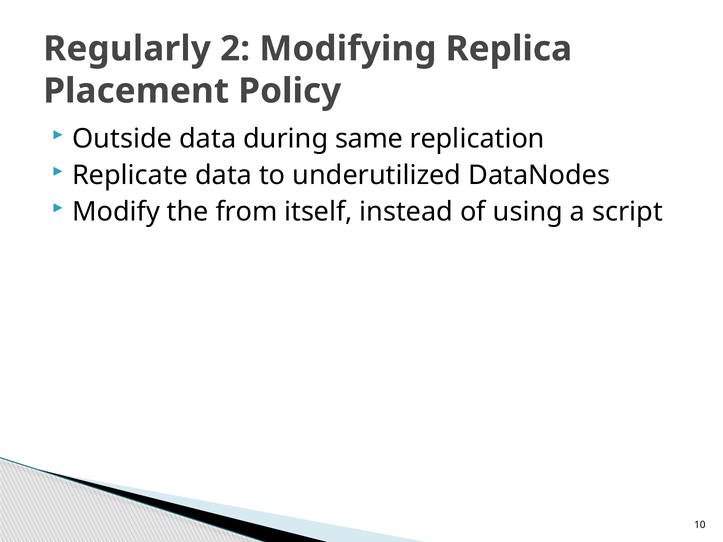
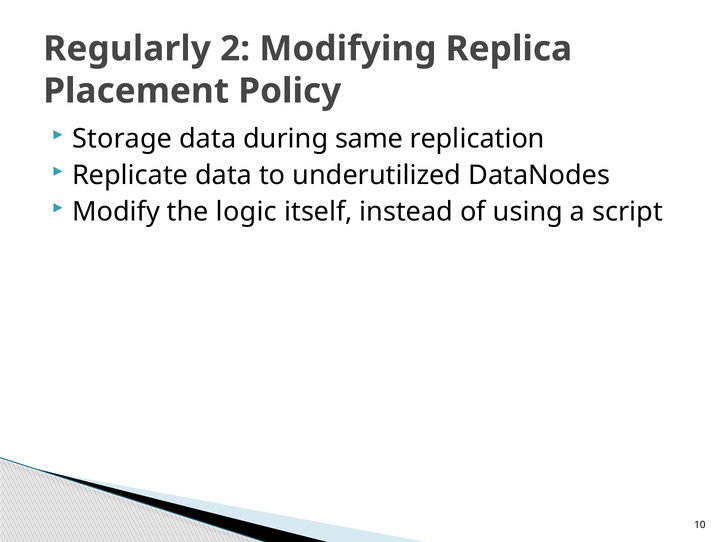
Outside: Outside -> Storage
from: from -> logic
